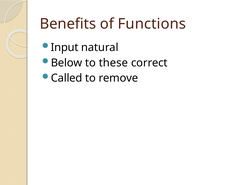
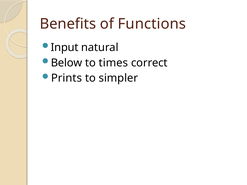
these: these -> times
Called: Called -> Prints
remove: remove -> simpler
